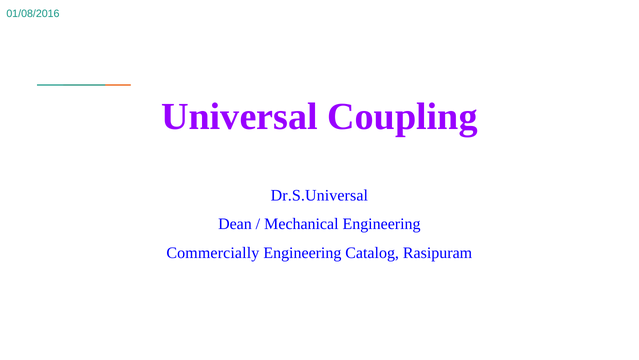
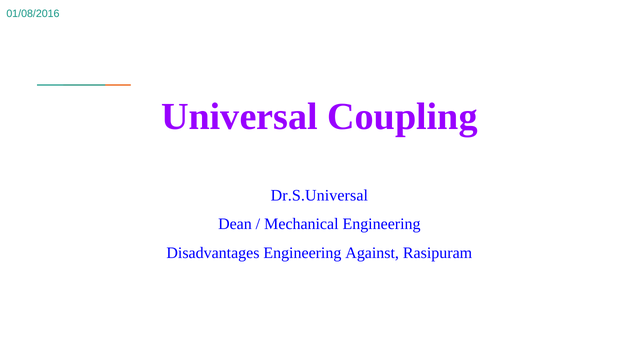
Commercially: Commercially -> Disadvantages
Catalog: Catalog -> Against
